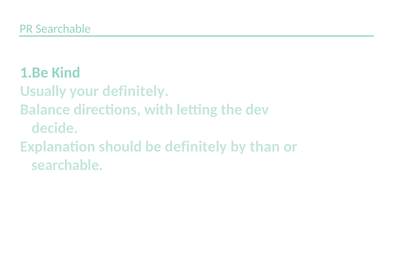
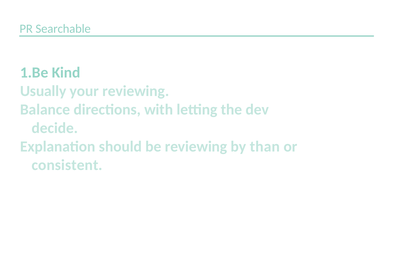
your definitely: definitely -> reviewing
be definitely: definitely -> reviewing
searchable at (67, 165): searchable -> consistent
